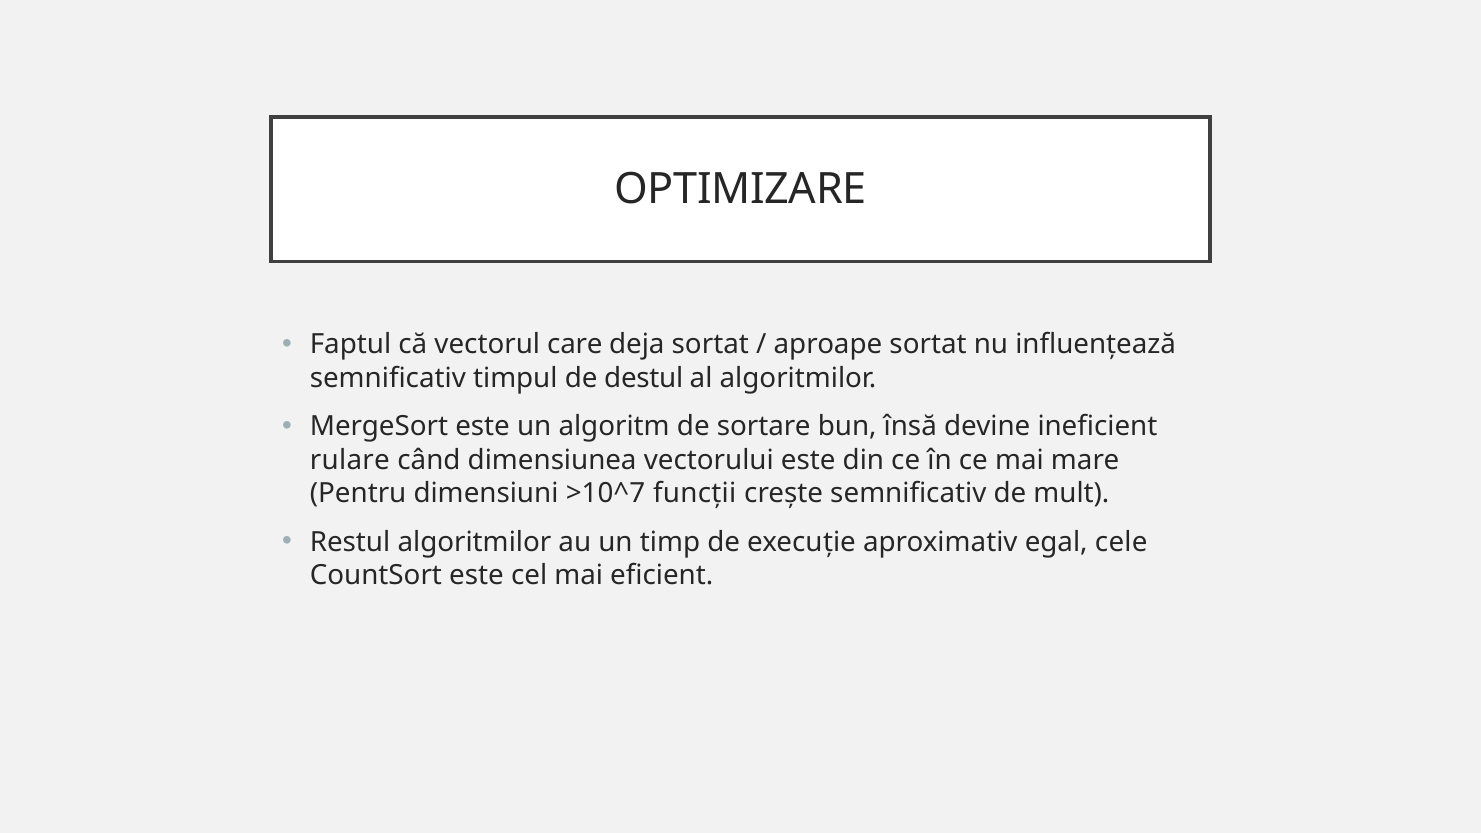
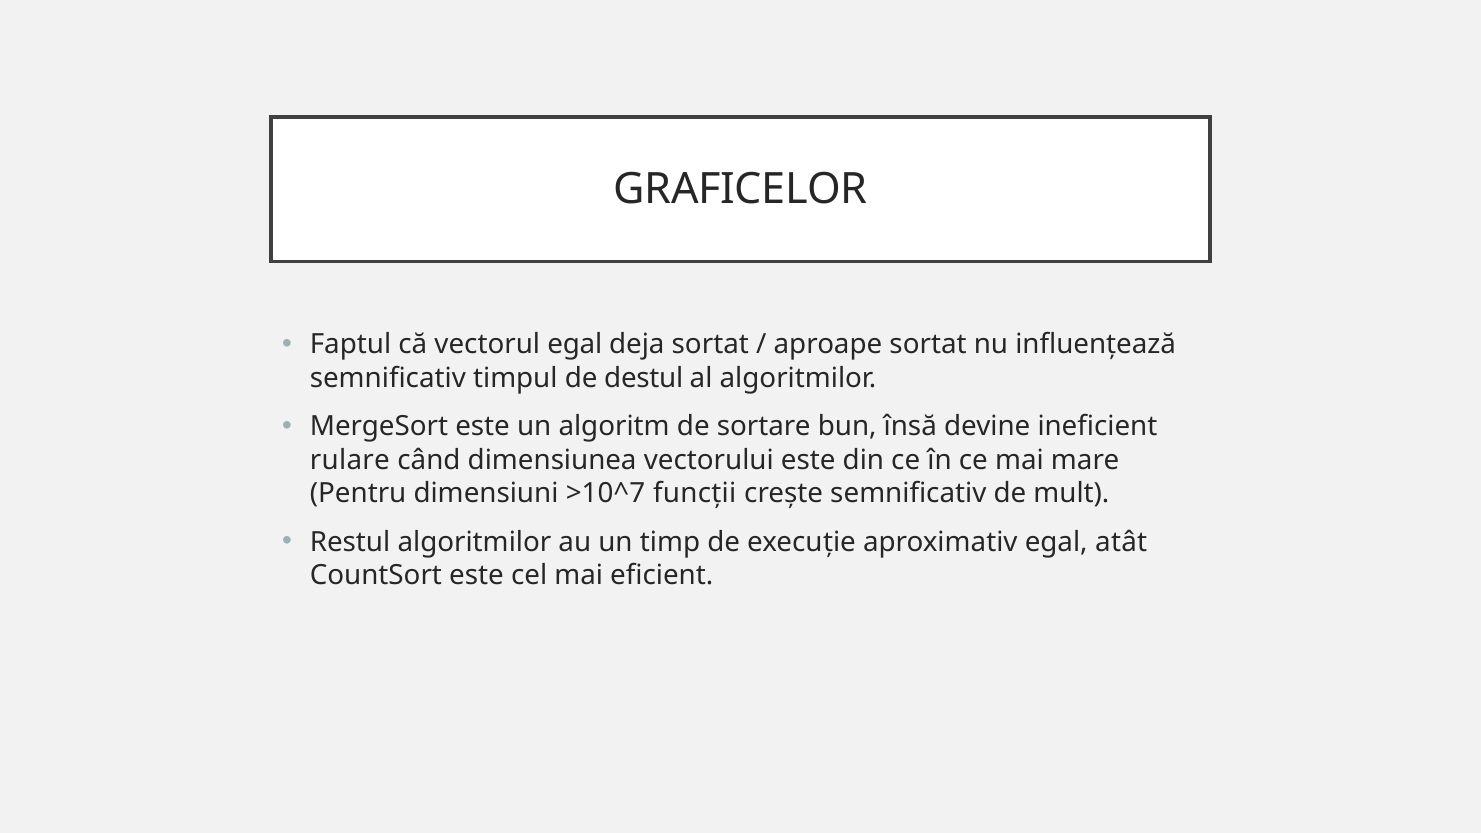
OPTIMIZARE: OPTIMIZARE -> GRAFICELOR
vectorul care: care -> egal
cele: cele -> atât
